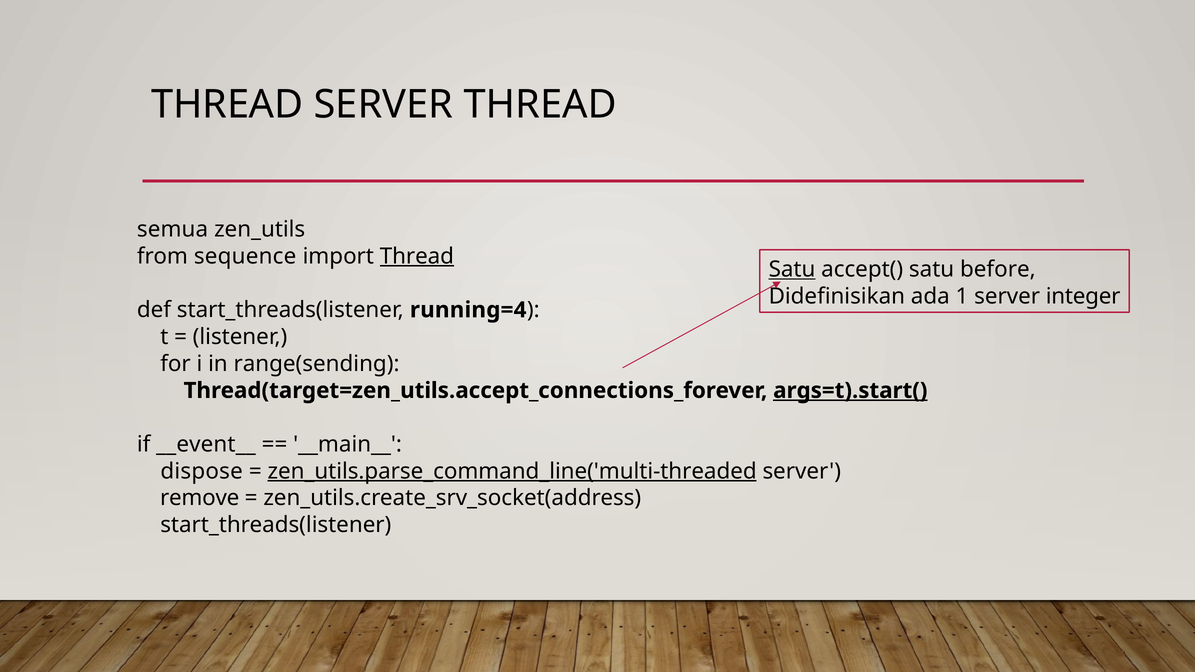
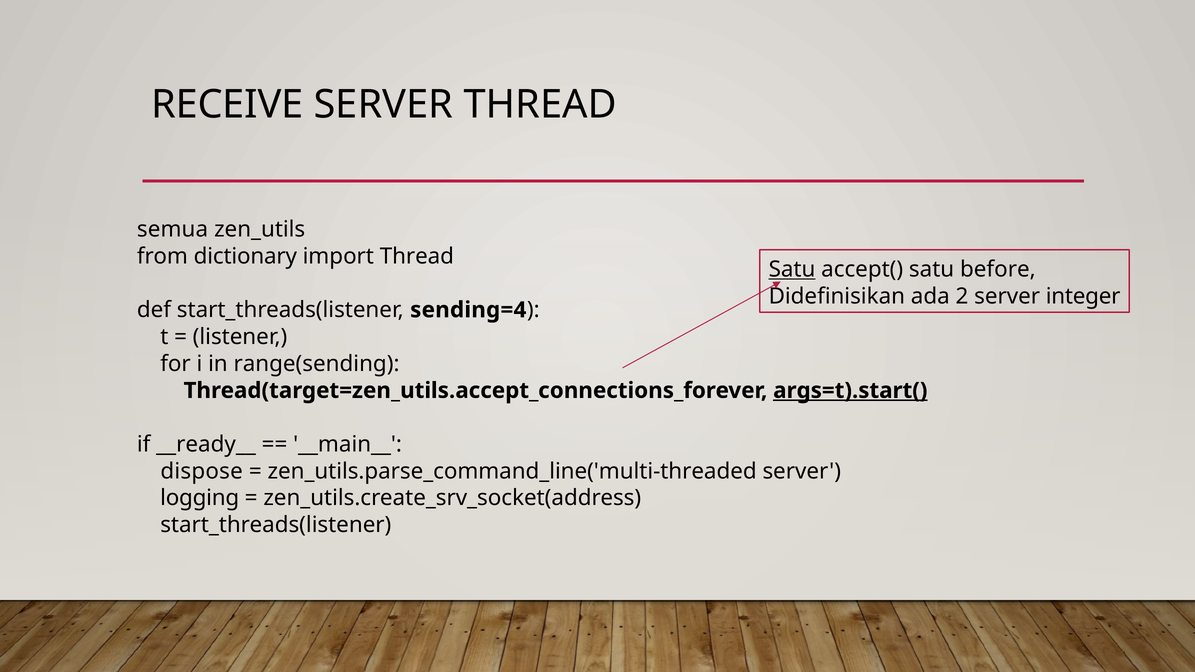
THREAD at (227, 105): THREAD -> RECEIVE
sequence: sequence -> dictionary
Thread at (417, 256) underline: present -> none
1: 1 -> 2
running=4: running=4 -> sending=4
__event__: __event__ -> __ready__
zen_utils.parse_command_line('multi-threaded underline: present -> none
remove: remove -> logging
